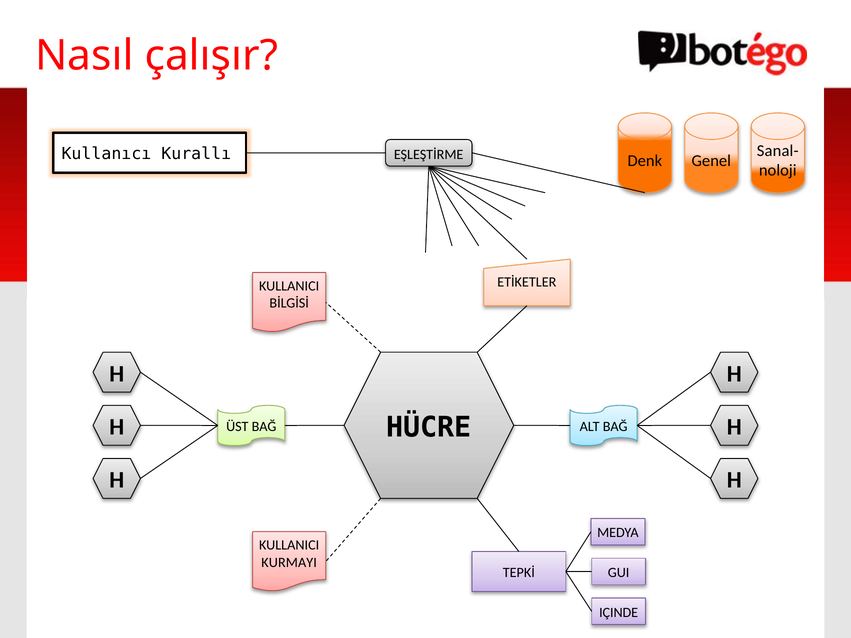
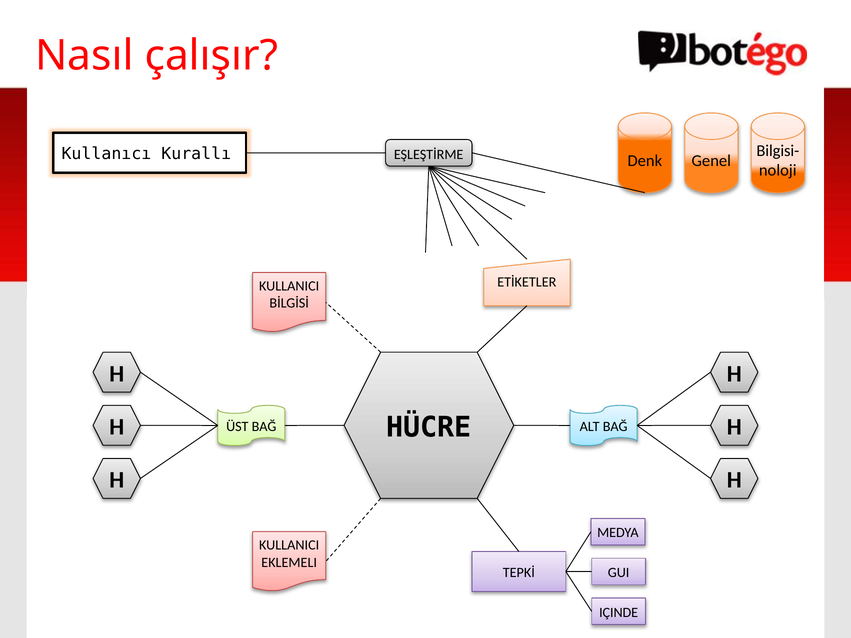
Sanal-: Sanal- -> Bilgisi-
KURMAYI: KURMAYI -> EKLEMELI
